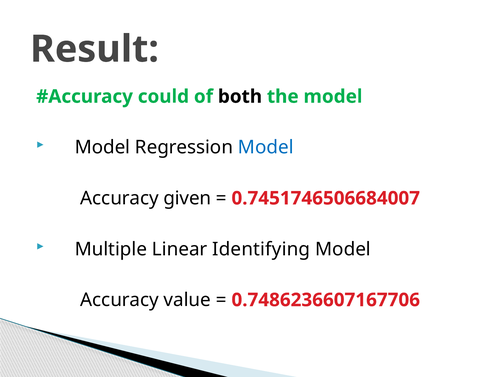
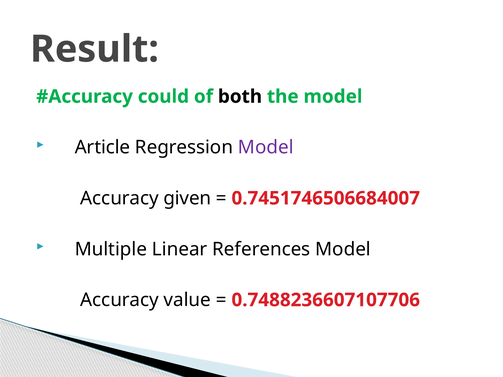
Model at (102, 148): Model -> Article
Model at (266, 148) colour: blue -> purple
Identifying: Identifying -> References
0.7486236607167706: 0.7486236607167706 -> 0.7488236607107706
